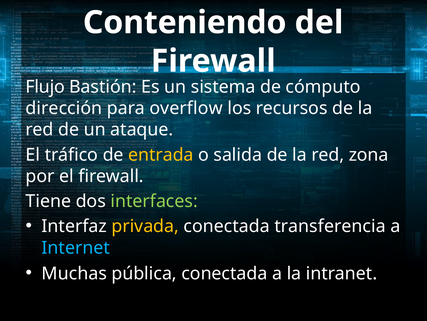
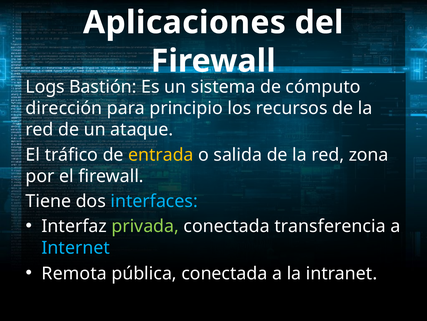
Conteniendo: Conteniendo -> Aplicaciones
Flujo: Flujo -> Logs
overflow: overflow -> principio
interfaces colour: light green -> light blue
privada colour: yellow -> light green
Muchas: Muchas -> Remota
